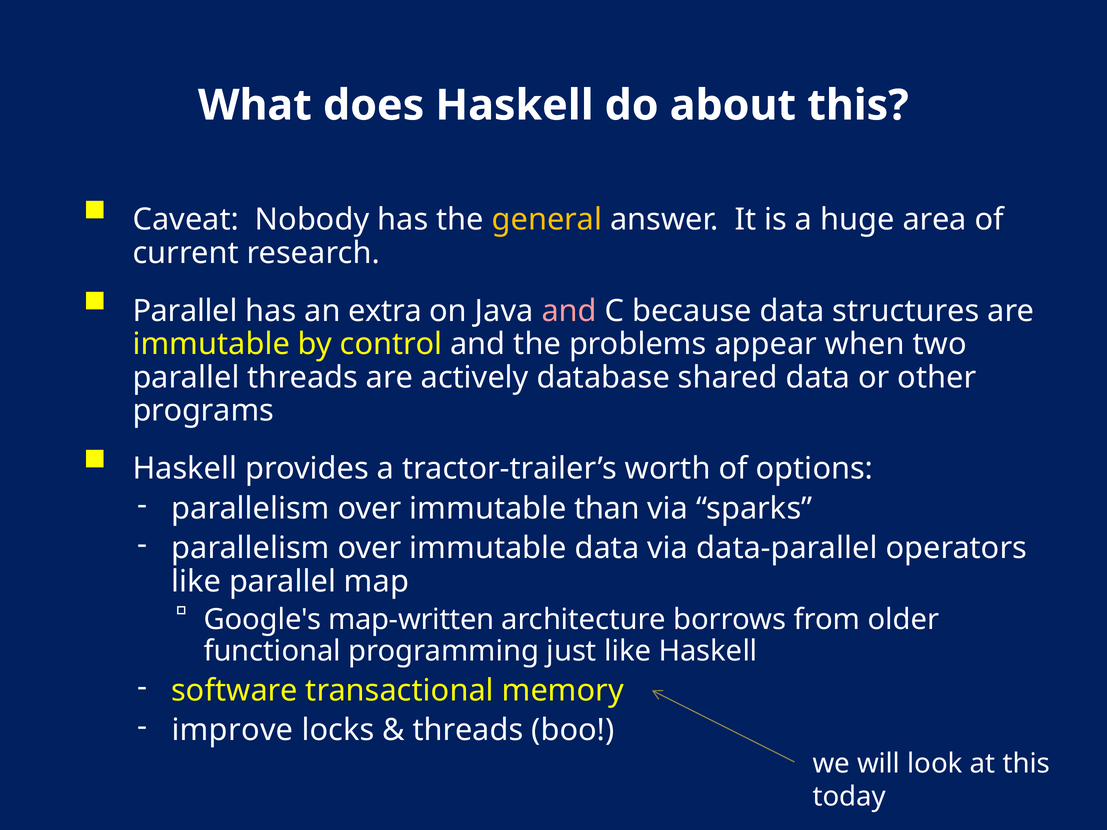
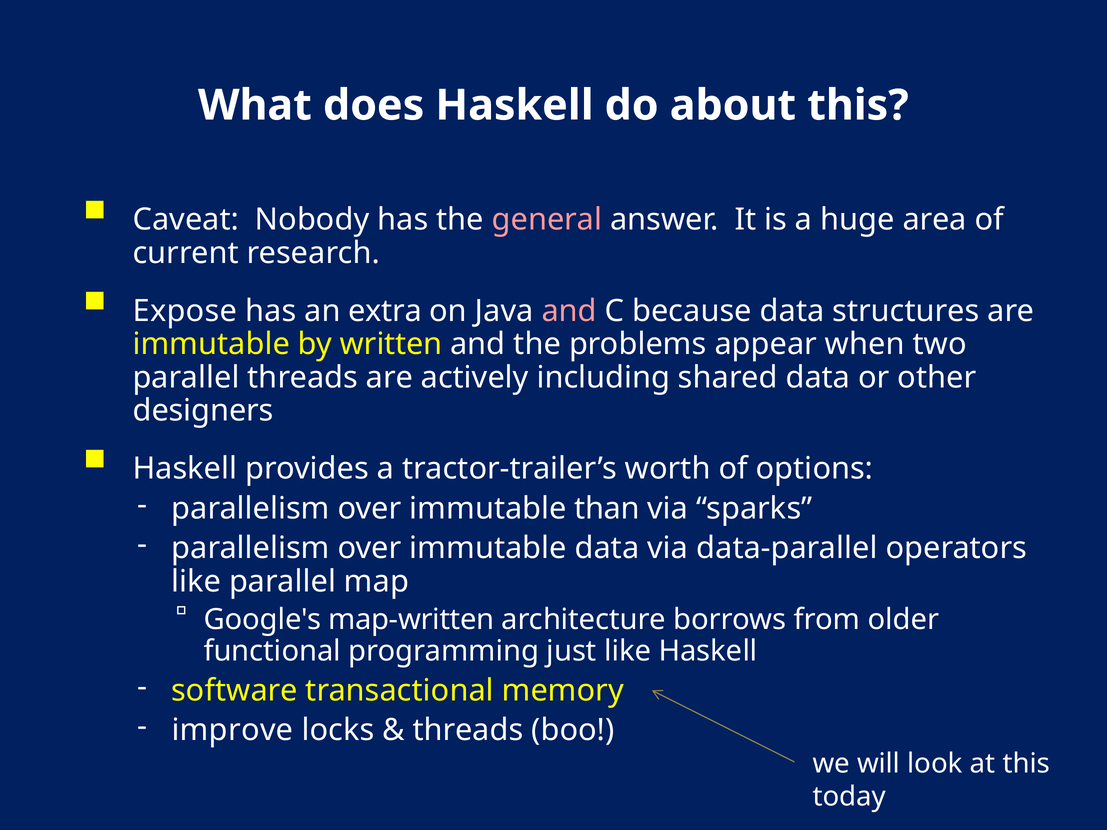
general colour: yellow -> pink
Parallel at (185, 311): Parallel -> Expose
control: control -> written
database: database -> including
programs: programs -> designers
